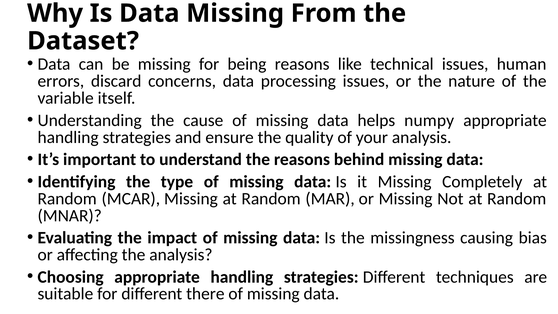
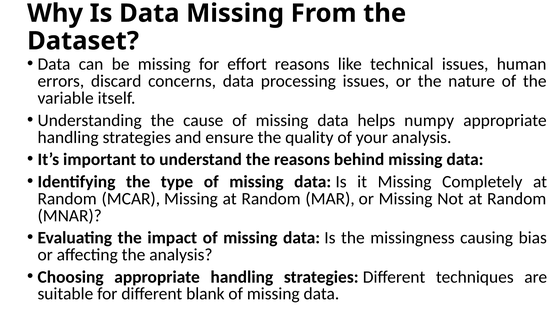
being: being -> effort
there: there -> blank
